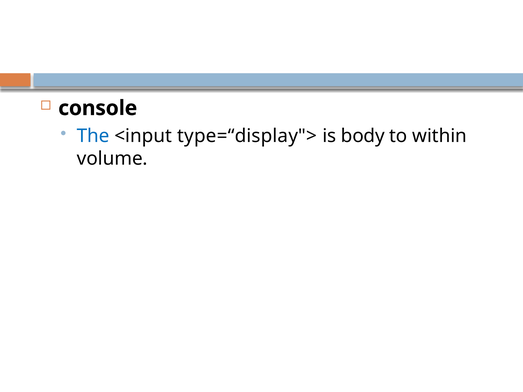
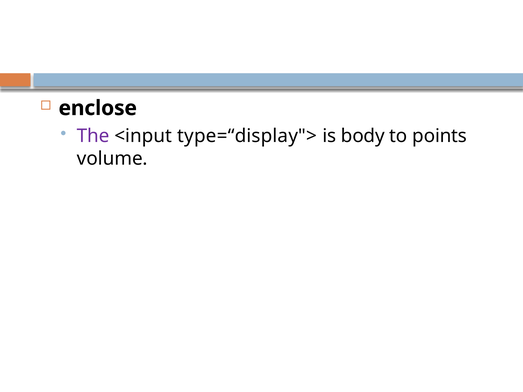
console: console -> enclose
The colour: blue -> purple
within: within -> points
